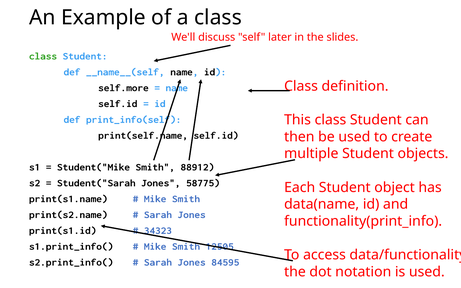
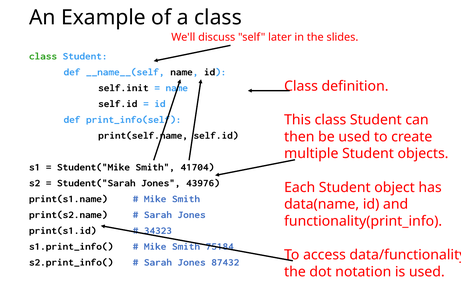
self.more: self.more -> self.init
88912: 88912 -> 41704
58775: 58775 -> 43976
12505: 12505 -> 75184
84595: 84595 -> 87432
